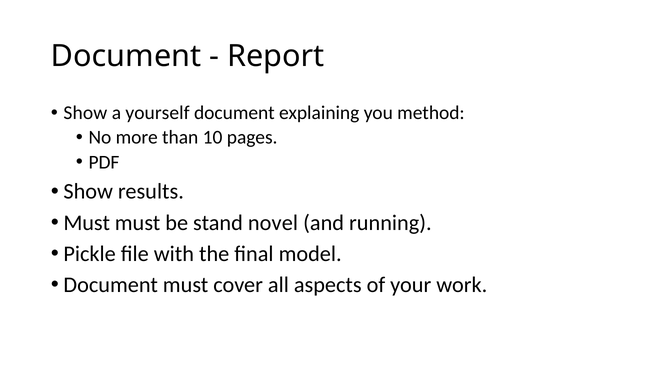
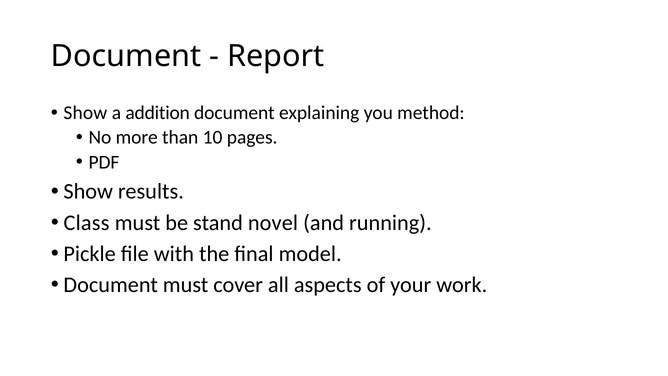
yourself: yourself -> addition
Must at (87, 222): Must -> Class
